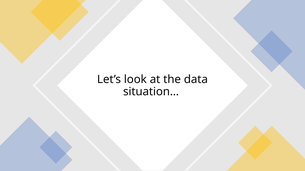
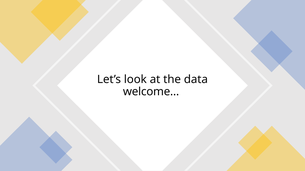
situation…: situation… -> welcome…
